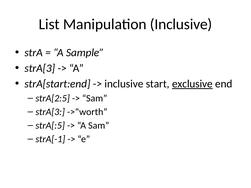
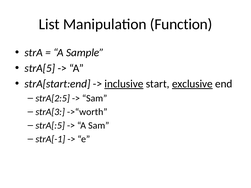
Manipulation Inclusive: Inclusive -> Function
strA[3 at (40, 68): strA[3 -> strA[5
inclusive at (124, 84) underline: none -> present
